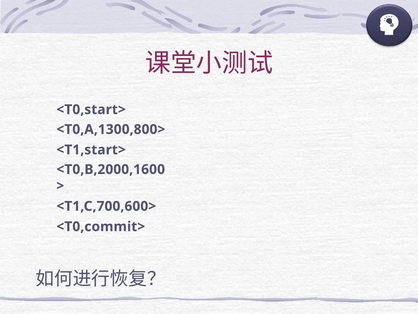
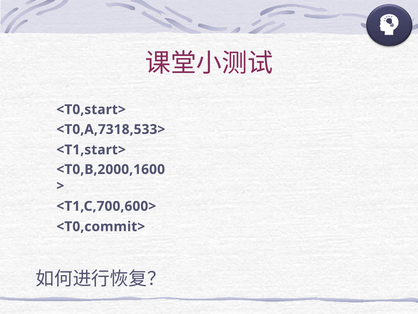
<T0,A,1300,800>: <T0,A,1300,800> -> <T0,A,7318,533>
